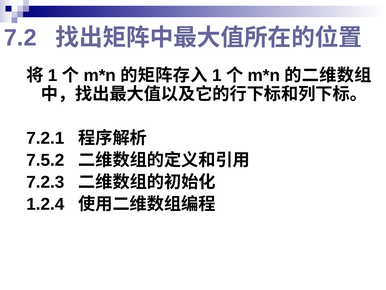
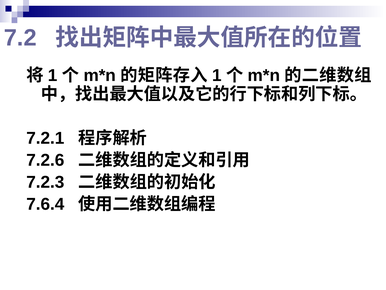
7.5.2: 7.5.2 -> 7.2.6
1.2.4: 1.2.4 -> 7.6.4
